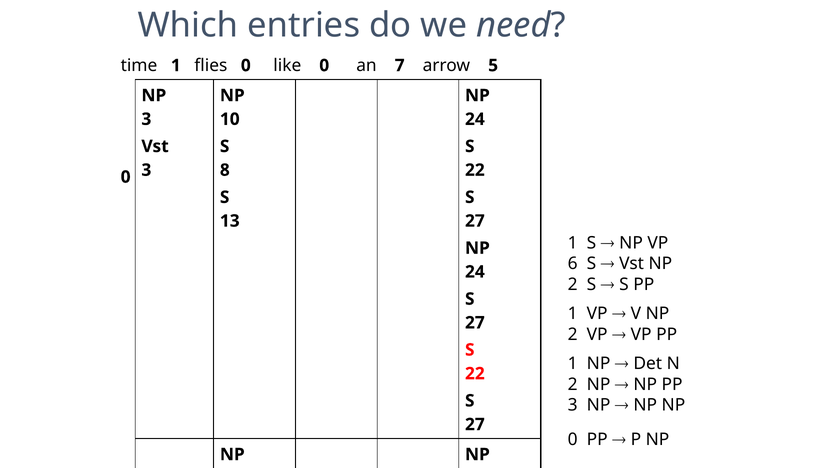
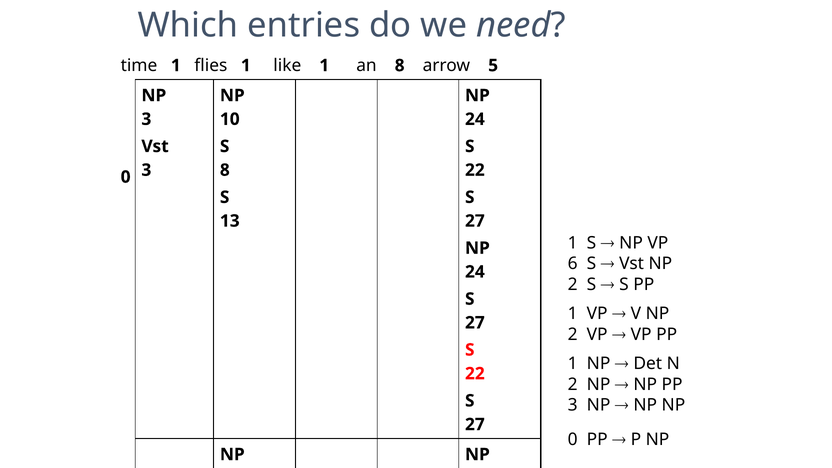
flies 0: 0 -> 1
like 0: 0 -> 1
an 7: 7 -> 8
